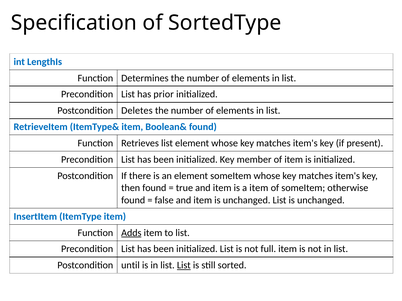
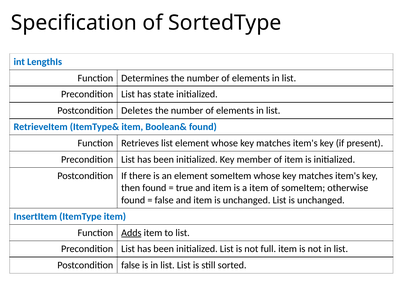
prior: prior -> state
Postcondition until: until -> false
List at (184, 266) underline: present -> none
